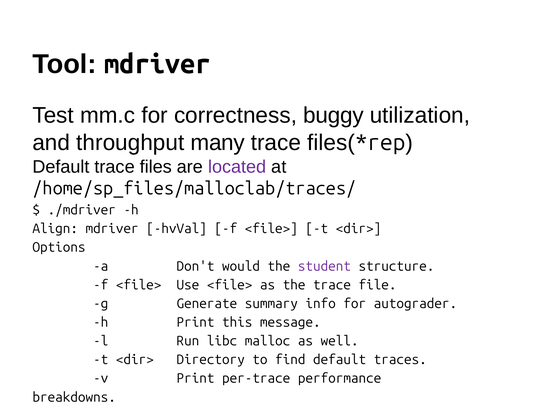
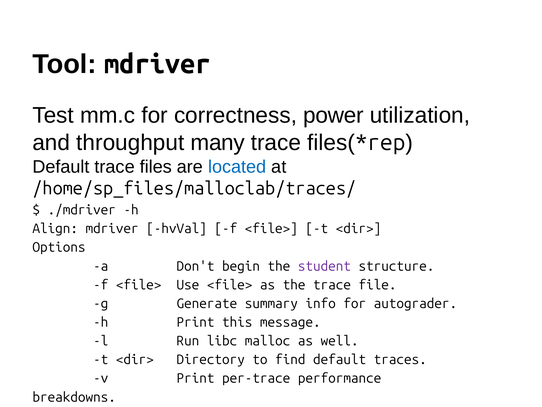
buggy: buggy -> power
located colour: purple -> blue
would: would -> begin
